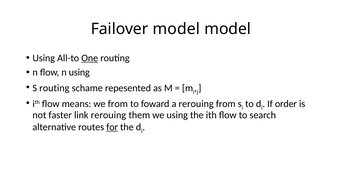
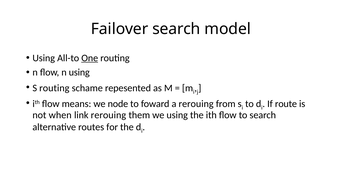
Failover model: model -> search
we from: from -> node
order: order -> route
faster: faster -> when
for underline: present -> none
